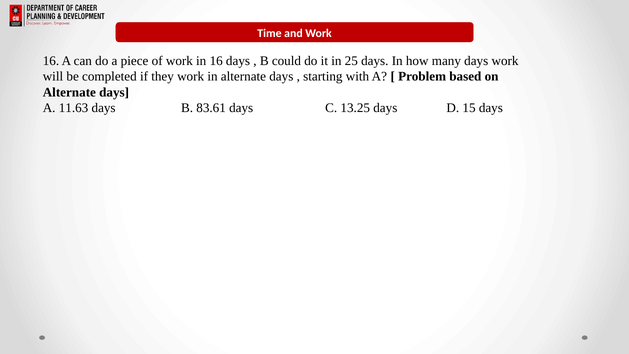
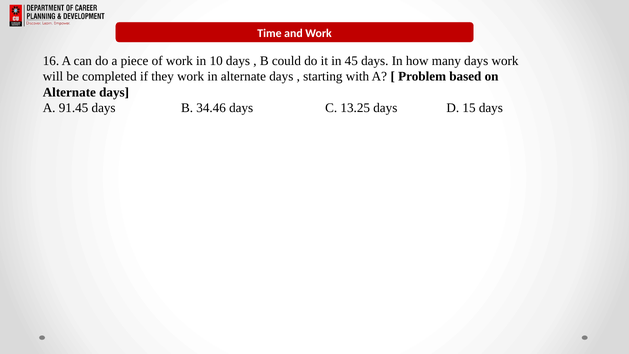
in 16: 16 -> 10
25: 25 -> 45
11.63: 11.63 -> 91.45
83.61: 83.61 -> 34.46
